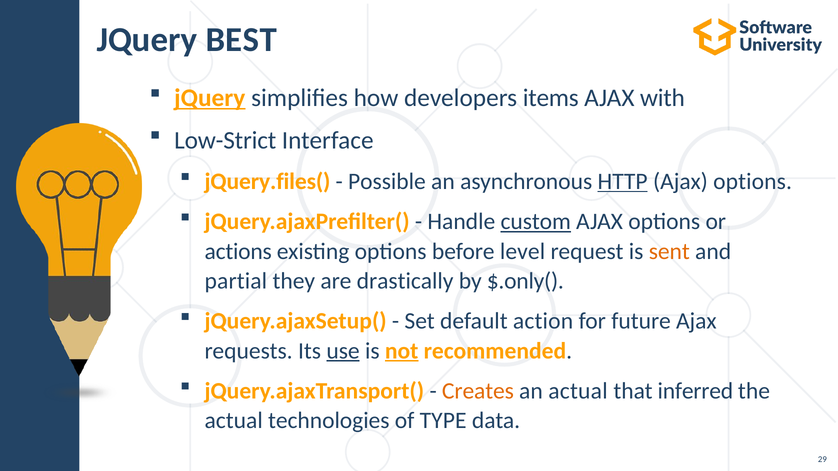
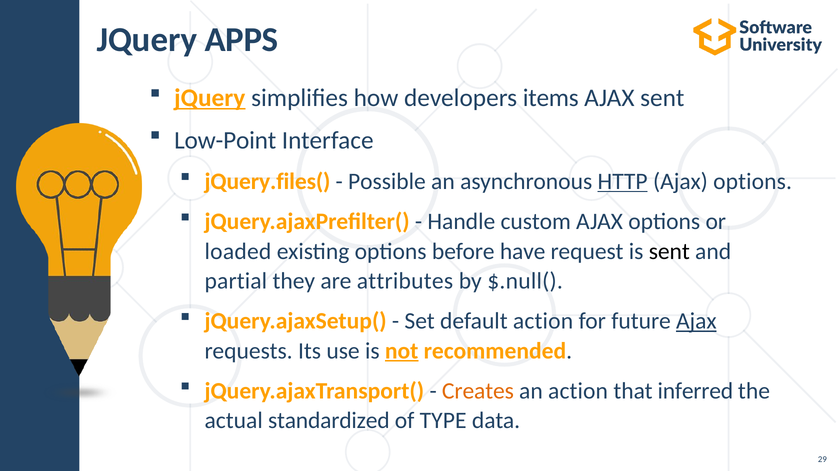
BEST: BEST -> APPS
AJAX with: with -> sent
Low-Strict: Low-Strict -> Low-Point
custom underline: present -> none
actions: actions -> loaded
level: level -> have
sent at (669, 251) colour: orange -> black
drastically: drastically -> attributes
$.only(: $.only( -> $.null(
Ajax at (696, 321) underline: none -> present
use underline: present -> none
an actual: actual -> action
technologies: technologies -> standardized
